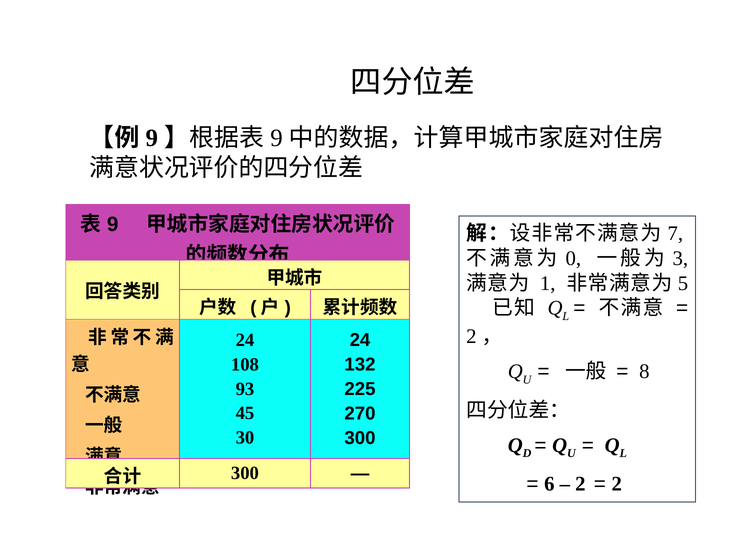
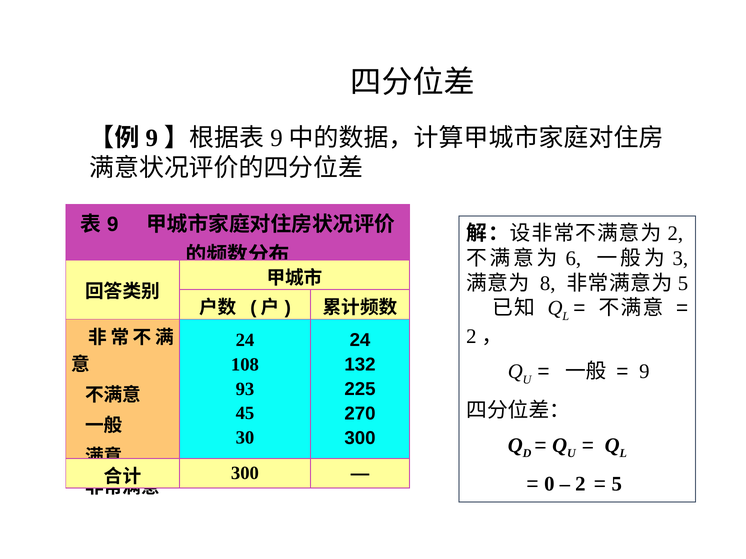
7 at (675, 234): 7 -> 2
0: 0 -> 6
1: 1 -> 8
8 at (644, 372): 8 -> 9
6: 6 -> 0
2 at (617, 484): 2 -> 5
